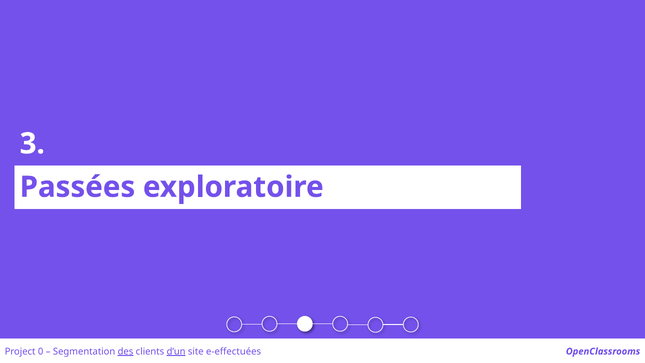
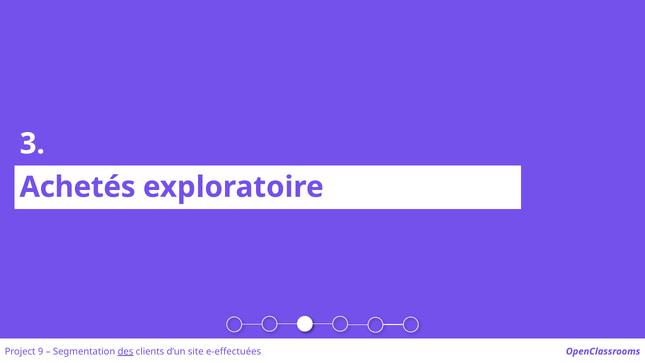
Passées: Passées -> Achetés
0: 0 -> 9
d’un underline: present -> none
